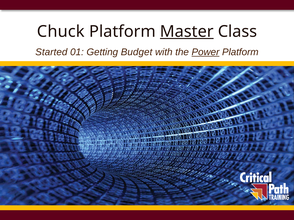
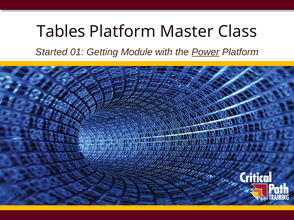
Chuck: Chuck -> Tables
Master underline: present -> none
Budget: Budget -> Module
